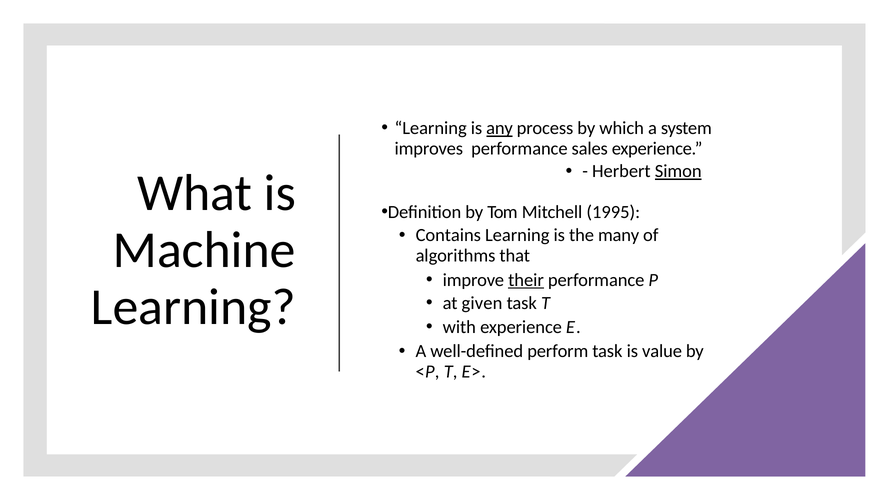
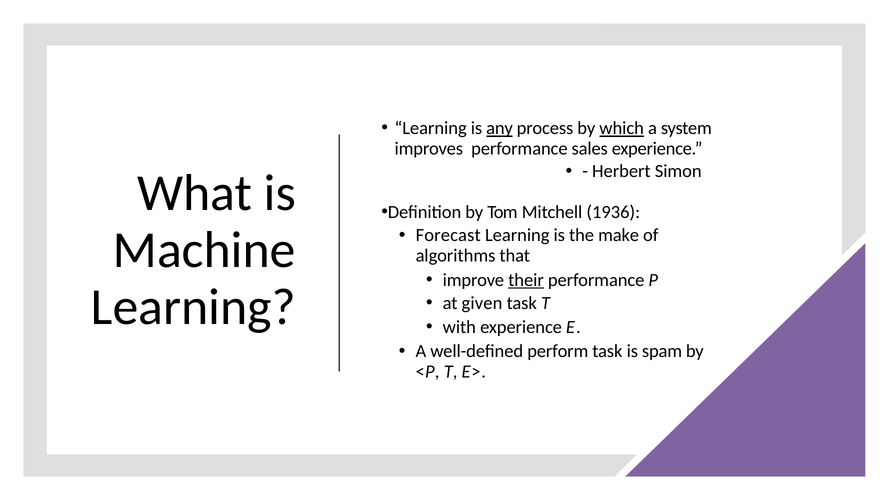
which underline: none -> present
Simon underline: present -> none
1995: 1995 -> 1936
Contains: Contains -> Forecast
many: many -> make
value: value -> spam
